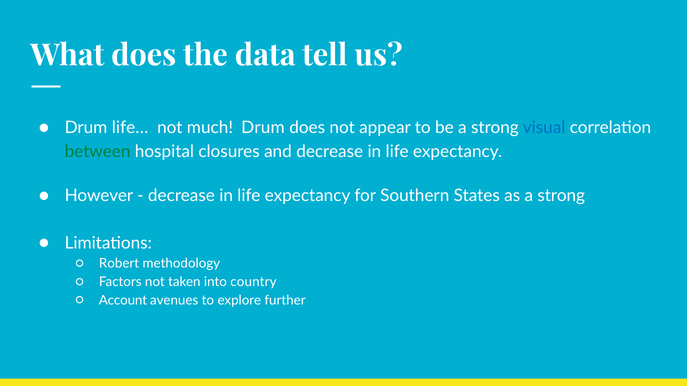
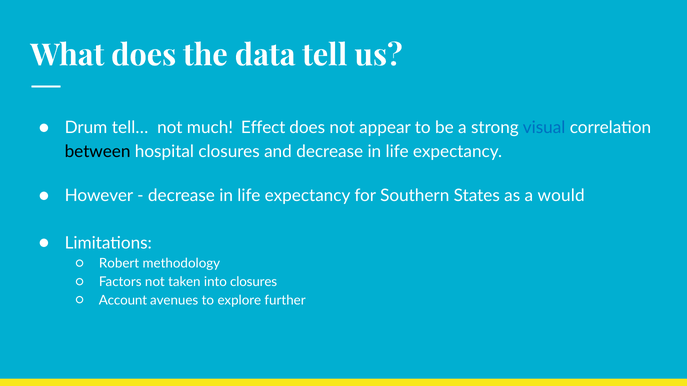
life…: life… -> tell…
much Drum: Drum -> Effect
between colour: green -> black
as a strong: strong -> would
into country: country -> closures
